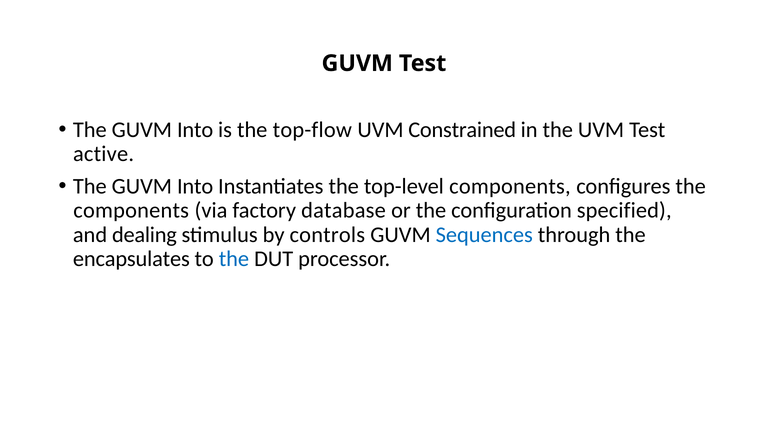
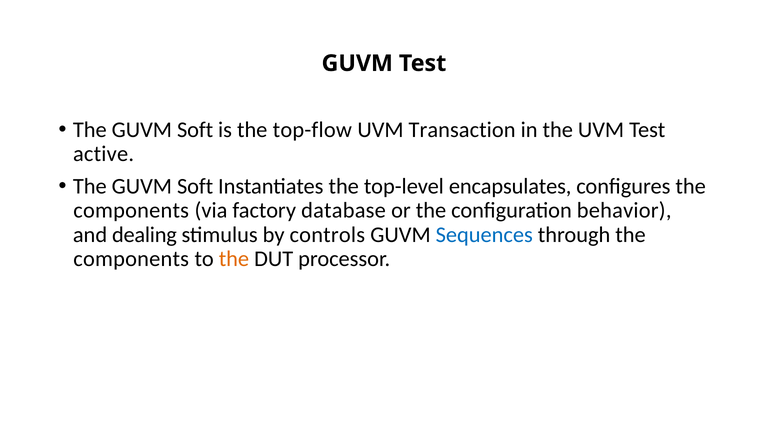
Into at (195, 130): Into -> Soft
Constrained: Constrained -> Transaction
Into at (195, 186): Into -> Soft
top-level components: components -> encapsulates
specified: specified -> behavior
encapsulates at (131, 259): encapsulates -> components
the at (234, 259) colour: blue -> orange
